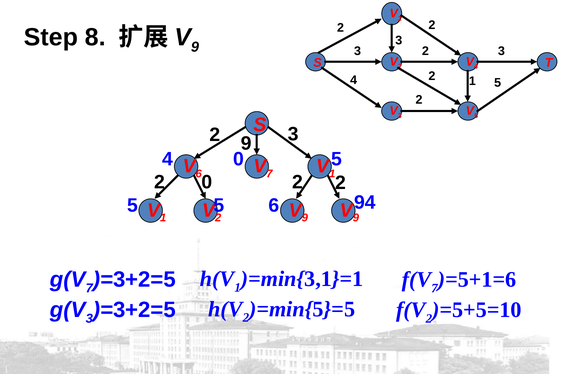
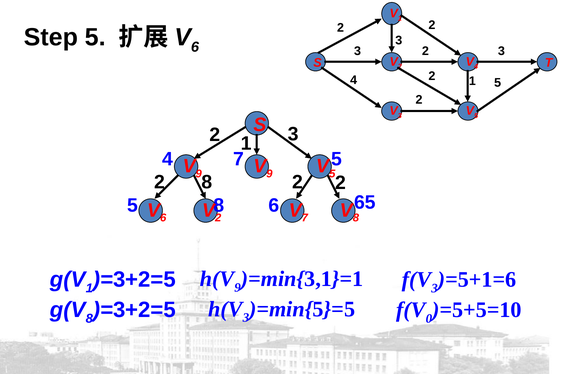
Step 8: 8 -> 5
9 at (195, 47): 9 -> 6
2 9: 9 -> 1
4 0: 0 -> 7
6 at (199, 174): 6 -> 9
7 at (269, 174): 7 -> 9
1 at (332, 174): 1 -> 5
2 0: 0 -> 8
5 5: 5 -> 8
9 at (305, 218): 9 -> 7
9 at (356, 218): 9 -> 8
94: 94 -> 65
1 at (163, 218): 1 -> 6
1 at (238, 287): 1 -> 9
7 at (89, 288): 7 -> 1
7 at (435, 288): 7 -> 3
2 at (246, 318): 2 -> 3
3 at (89, 318): 3 -> 8
2 at (429, 318): 2 -> 0
